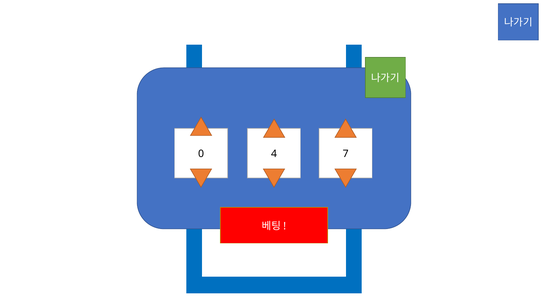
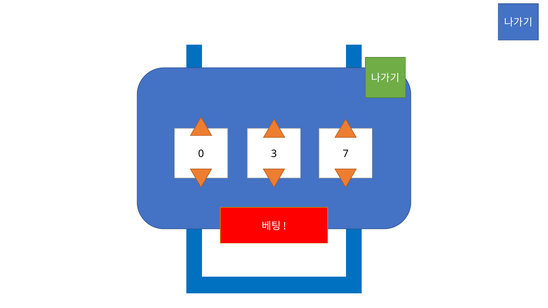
4: 4 -> 3
